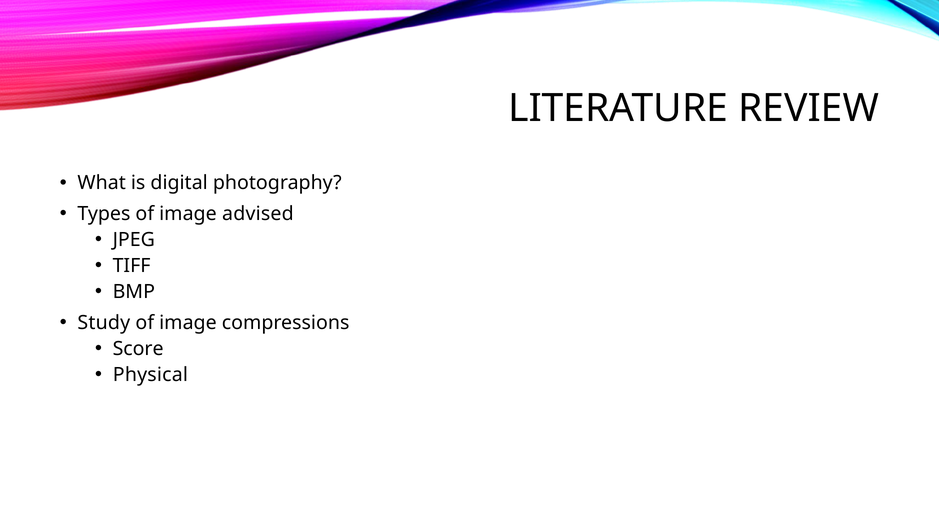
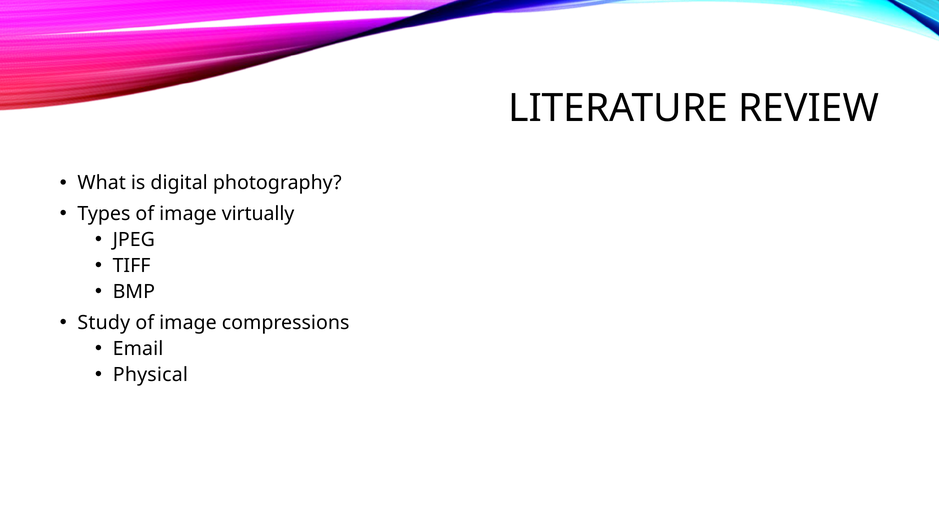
advised: advised -> virtually
Score: Score -> Email
